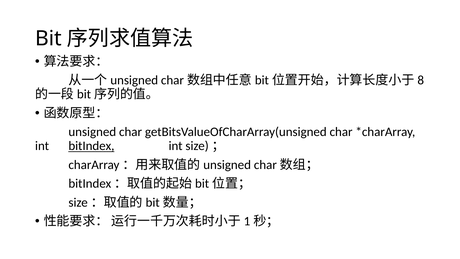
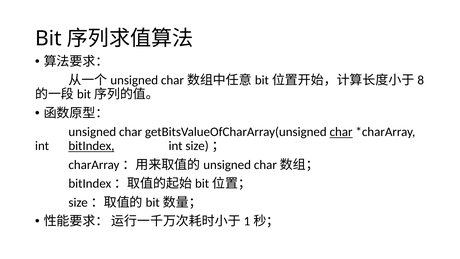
char at (341, 132) underline: none -> present
